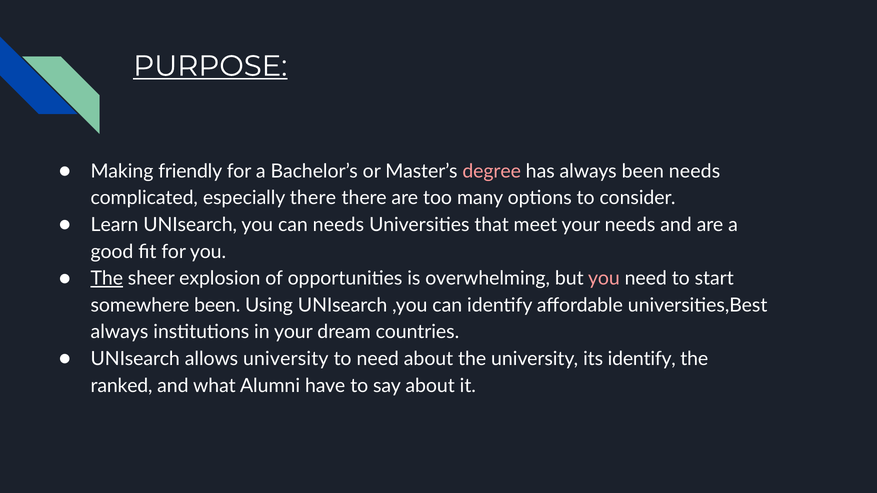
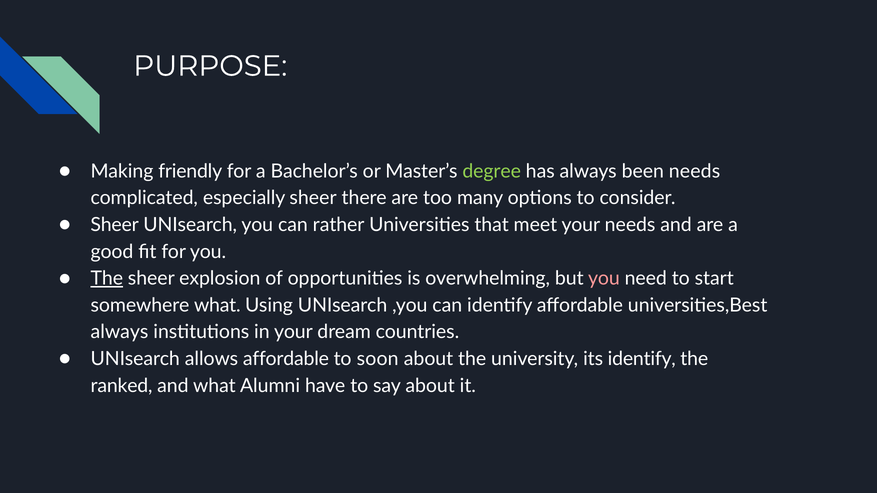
PURPOSE underline: present -> none
degree colour: pink -> light green
especially there: there -> sheer
Learn at (114, 225): Learn -> Sheer
can needs: needs -> rather
somewhere been: been -> what
allows university: university -> affordable
to need: need -> soon
